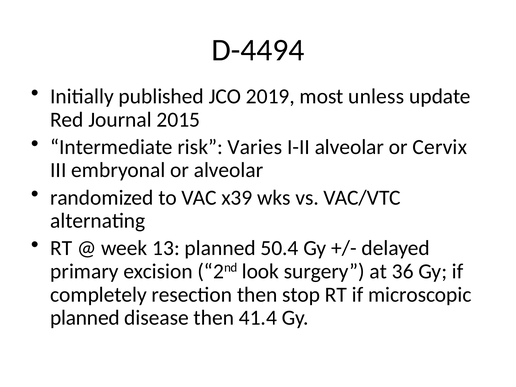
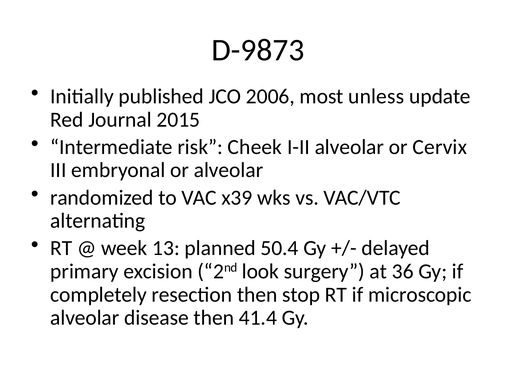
D-4494: D-4494 -> D-9873
2019: 2019 -> 2006
Varies: Varies -> Cheek
planned at (85, 318): planned -> alveolar
